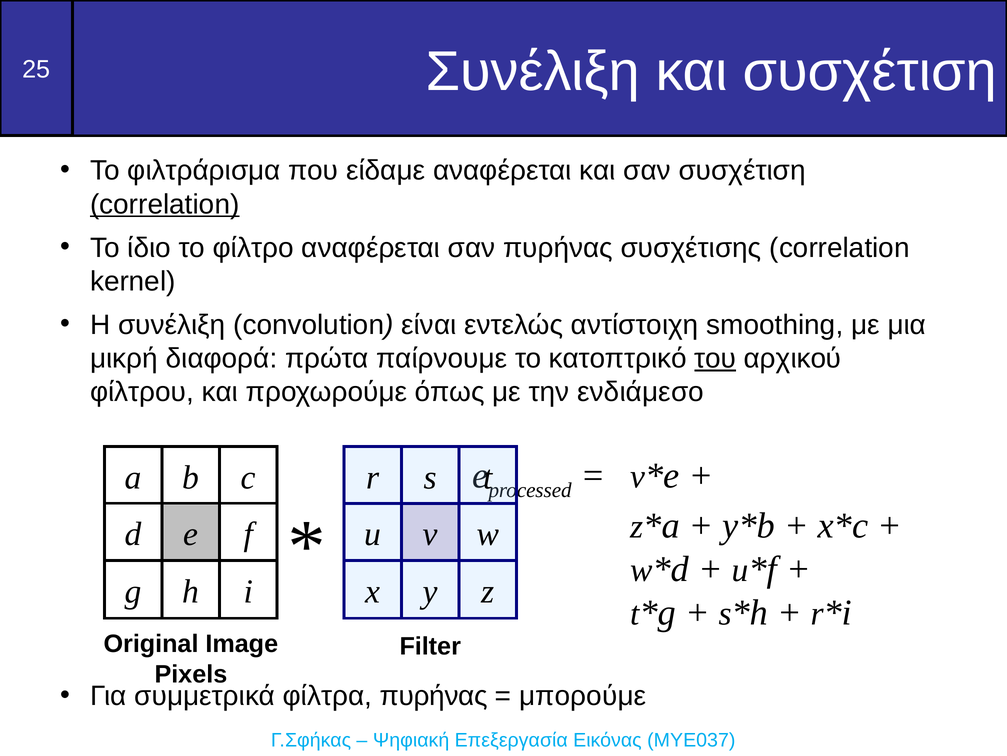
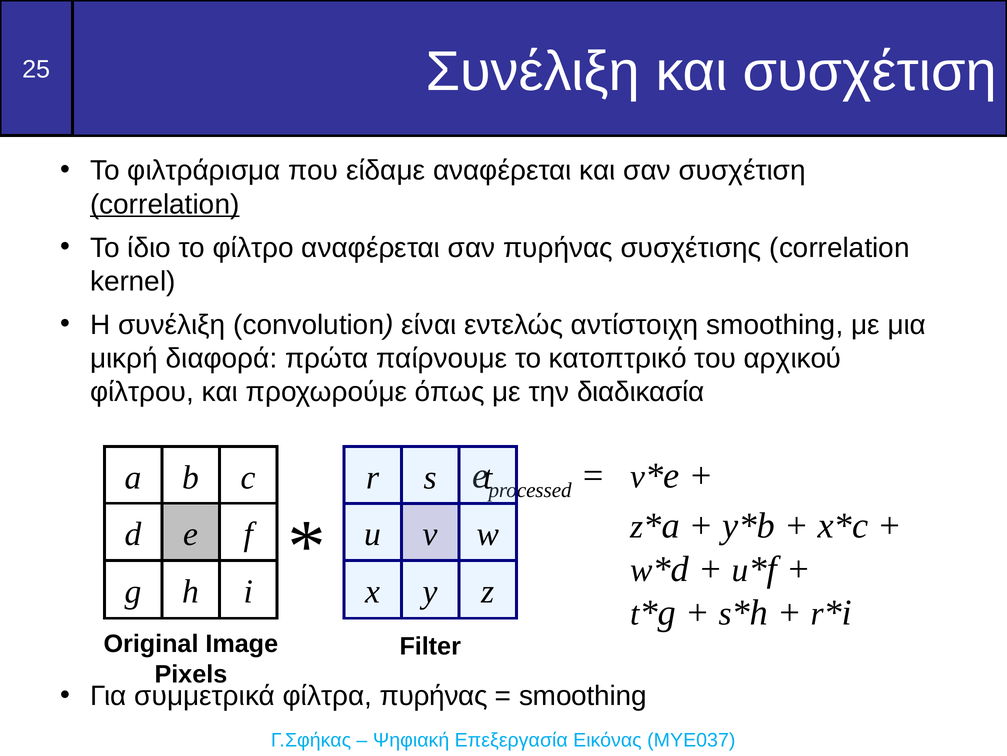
του underline: present -> none
ενδιάμεσο: ενδιάμεσο -> διαδικασία
μπορούμε at (583, 695): μπορούμε -> smoothing
